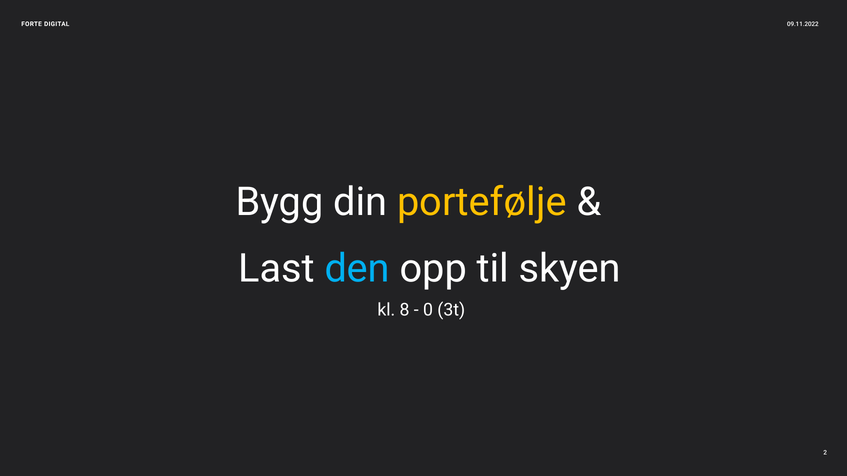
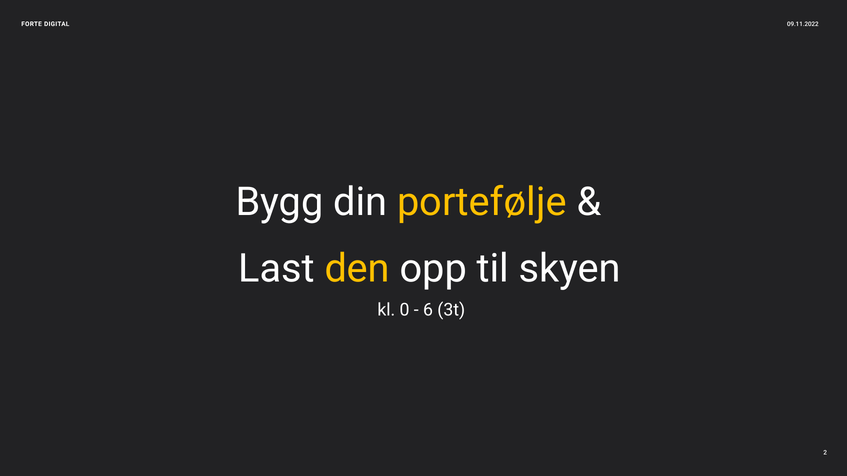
den colour: light blue -> yellow
8: 8 -> 0
0: 0 -> 6
